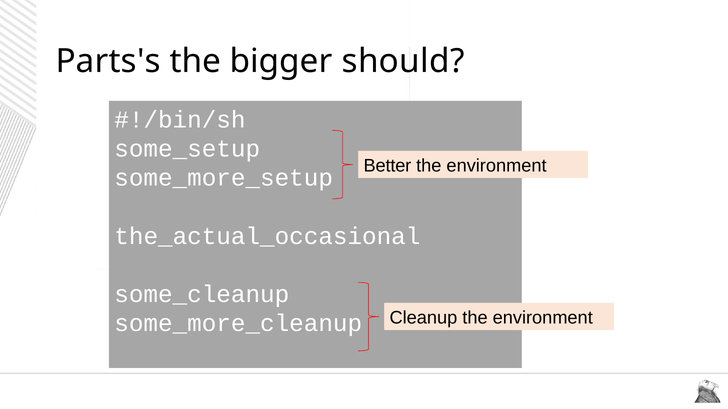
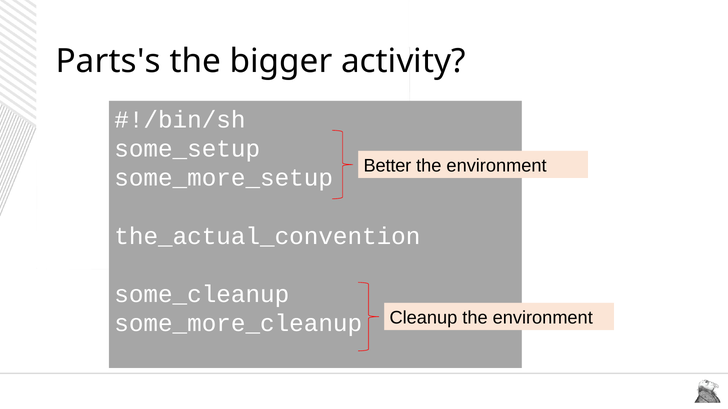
should: should -> activity
the_actual_occasional: the_actual_occasional -> the_actual_convention
